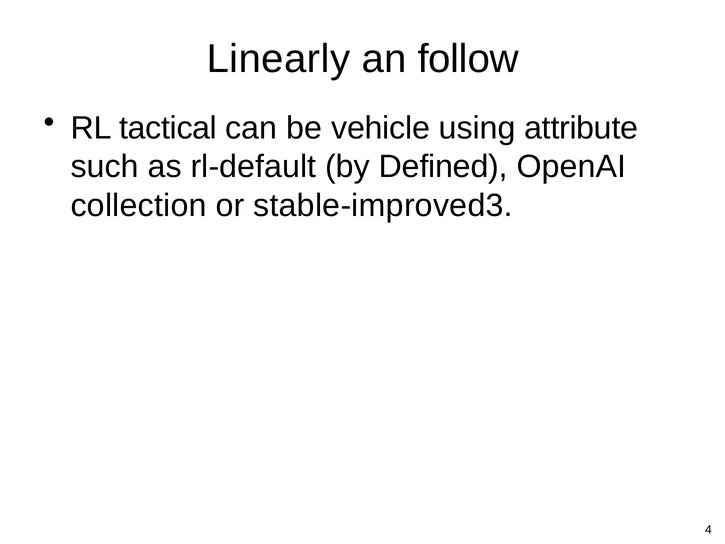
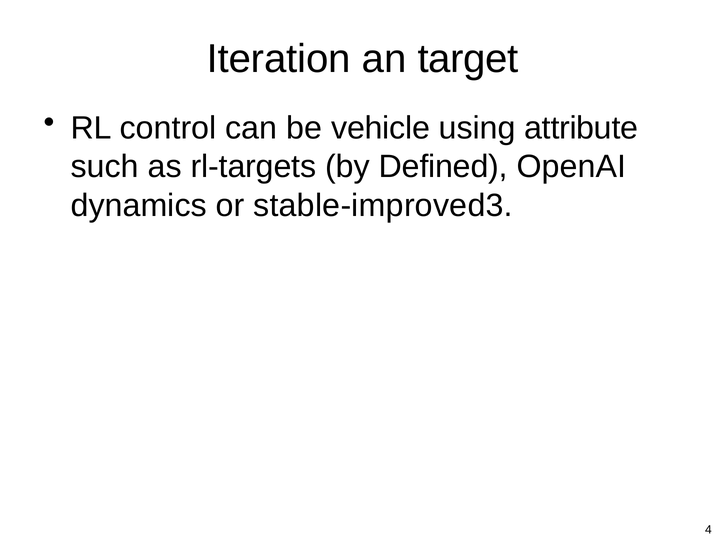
Linearly: Linearly -> Iteration
follow: follow -> target
tactical: tactical -> control
rl-default: rl-default -> rl-targets
collection: collection -> dynamics
